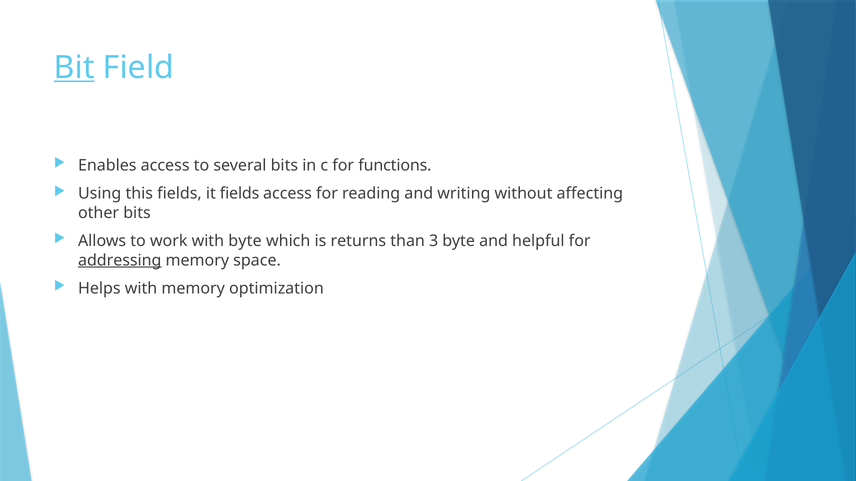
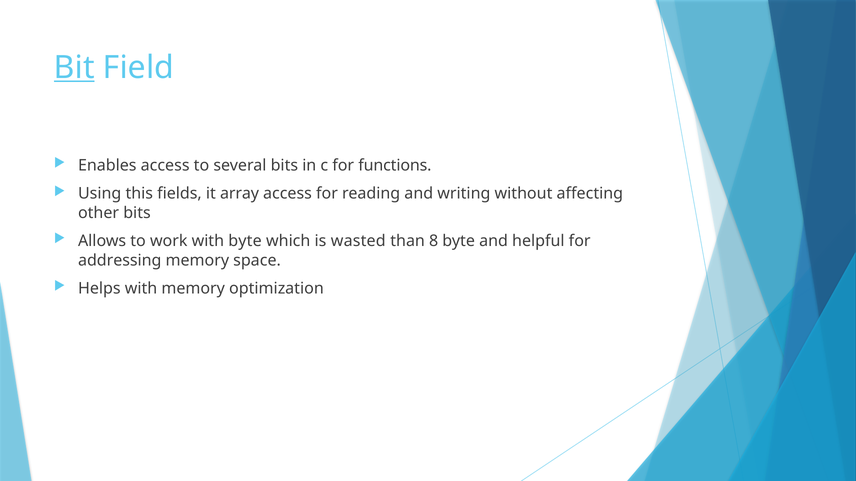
it fields: fields -> array
returns: returns -> wasted
3: 3 -> 8
addressing underline: present -> none
